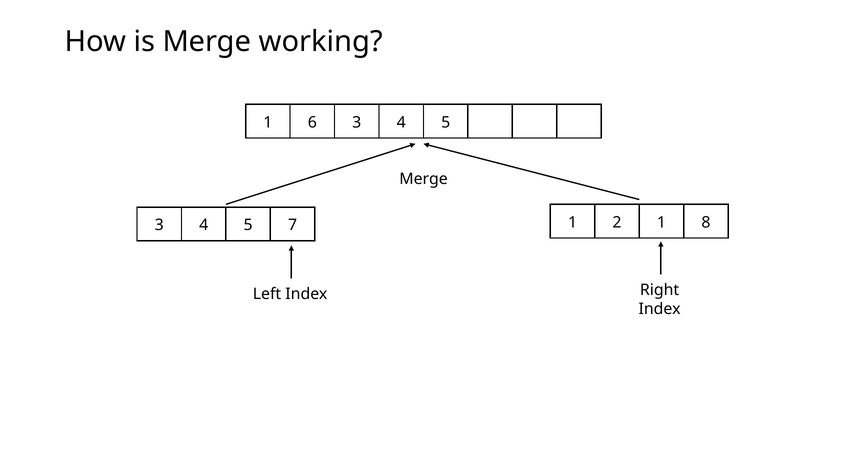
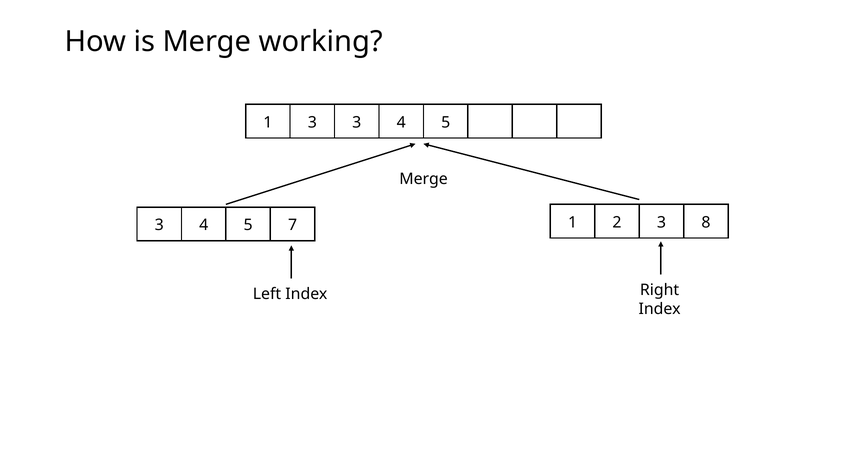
1 6: 6 -> 3
2 1: 1 -> 3
